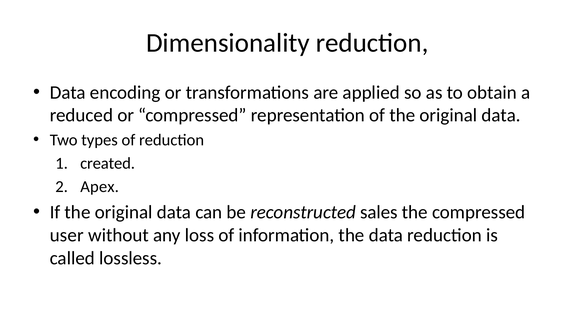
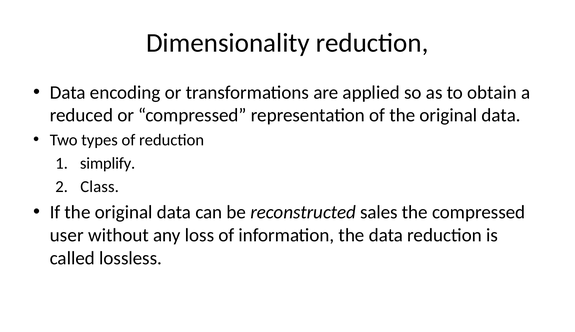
created: created -> simplify
Apex: Apex -> Class
